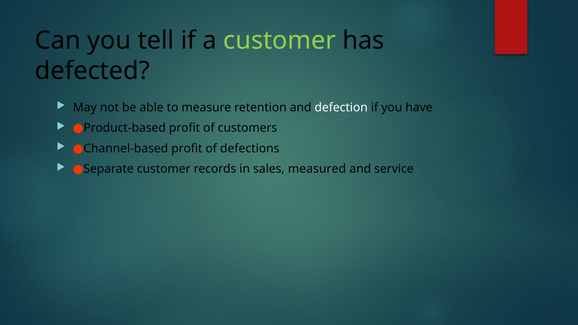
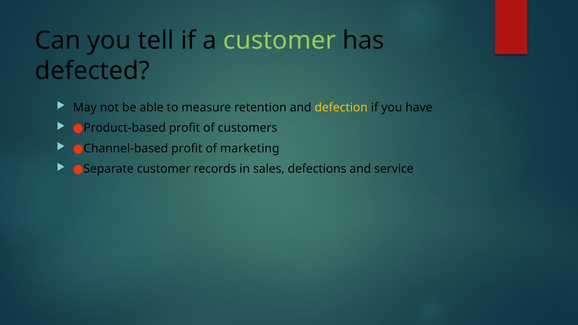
defection colour: white -> yellow
defections: defections -> marketing
measured: measured -> defections
